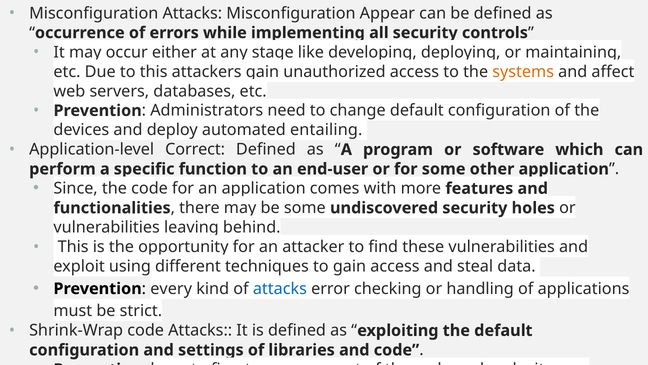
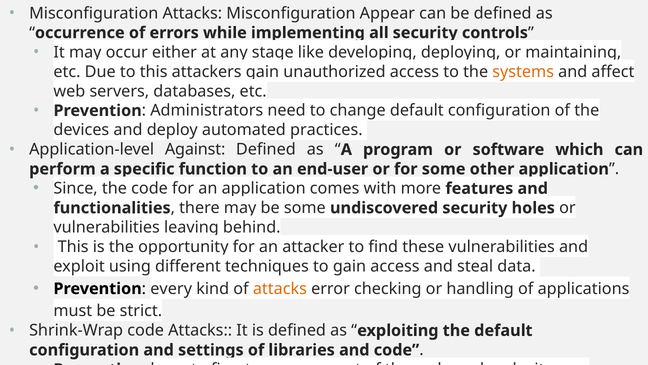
entailing: entailing -> practices
Correct: Correct -> Against
attacks at (280, 288) colour: blue -> orange
